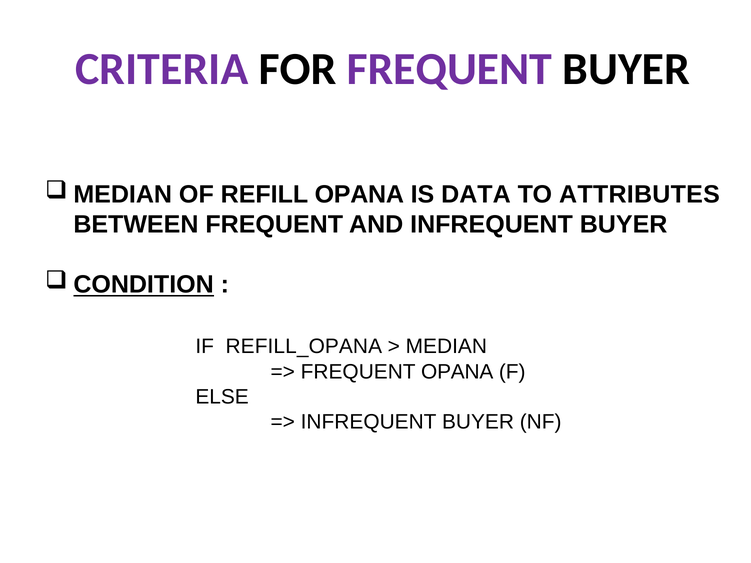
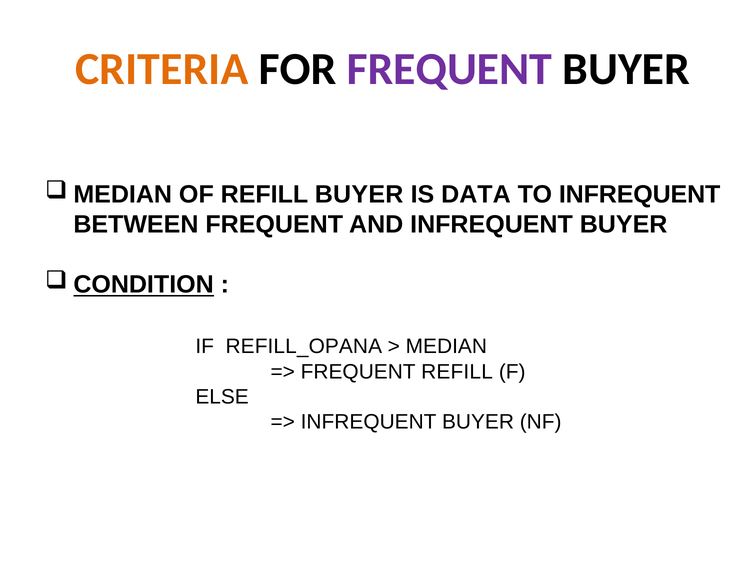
CRITERIA colour: purple -> orange
REFILL OPANA: OPANA -> BUYER
TO ATTRIBUTES: ATTRIBUTES -> INFREQUENT
FREQUENT OPANA: OPANA -> REFILL
